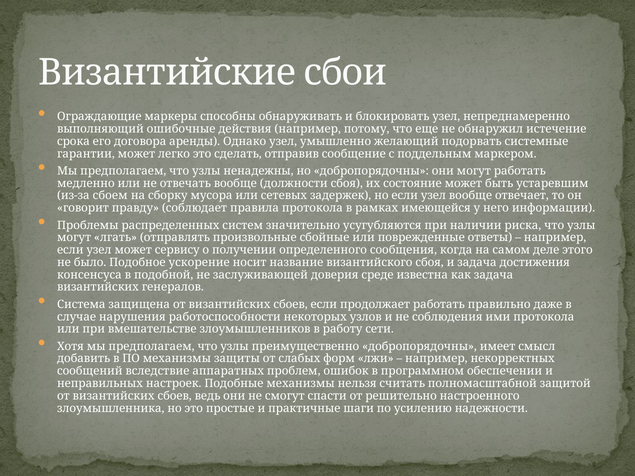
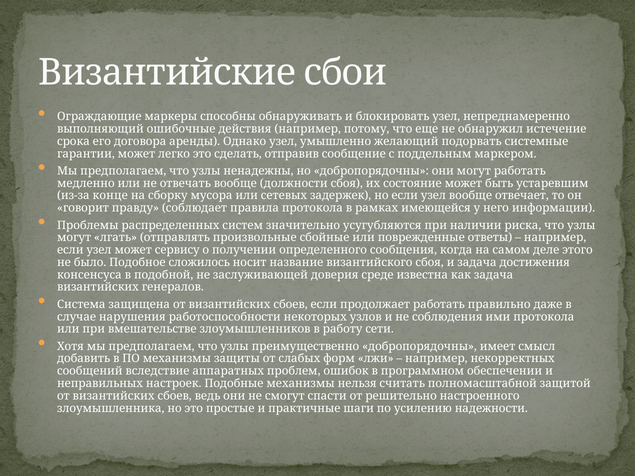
сбоем: сбоем -> конце
ускорение: ускорение -> сложилось
